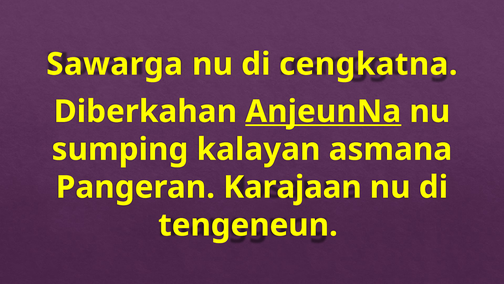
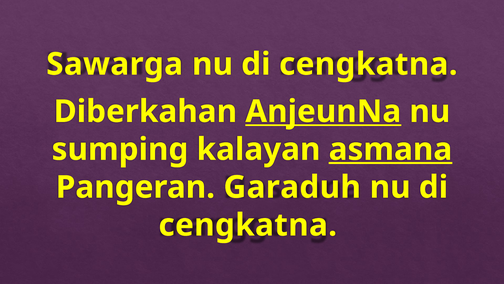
asmana underline: none -> present
Karajaan: Karajaan -> Garaduh
tengeneun at (248, 225): tengeneun -> cengkatna
